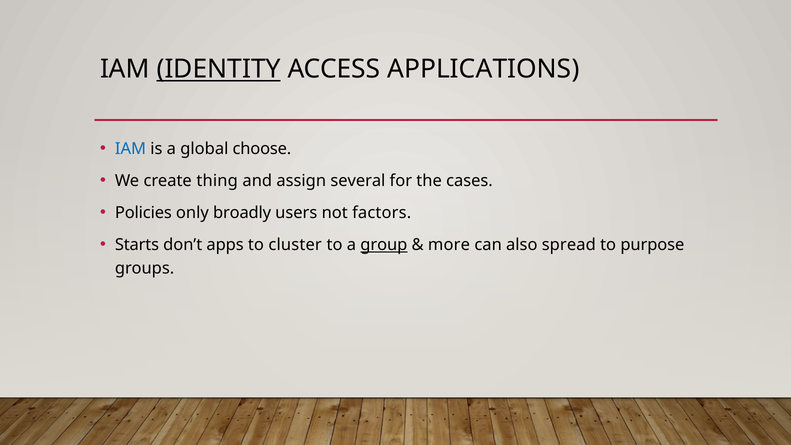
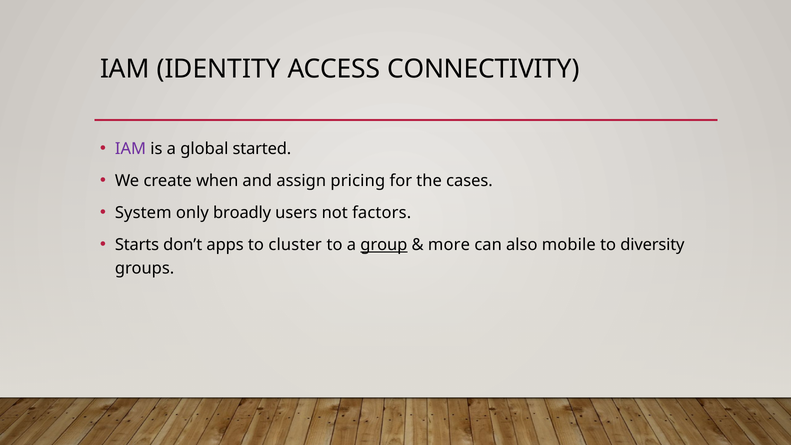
IDENTITY underline: present -> none
APPLICATIONS: APPLICATIONS -> CONNECTIVITY
IAM at (130, 149) colour: blue -> purple
choose: choose -> started
thing: thing -> when
several: several -> pricing
Policies: Policies -> System
spread: spread -> mobile
purpose: purpose -> diversity
